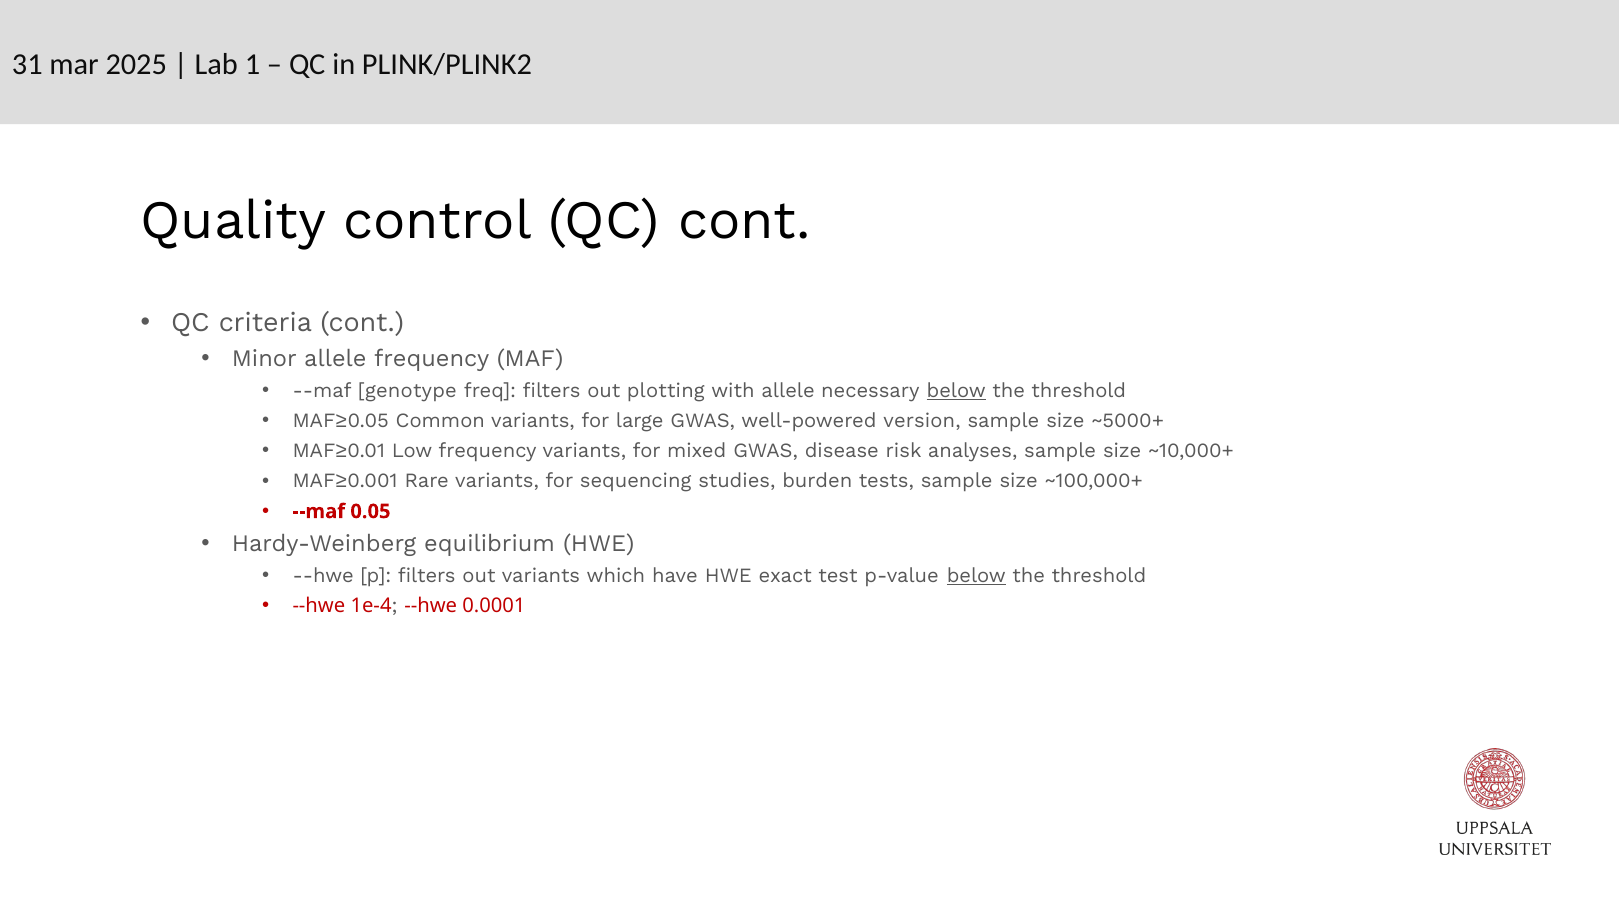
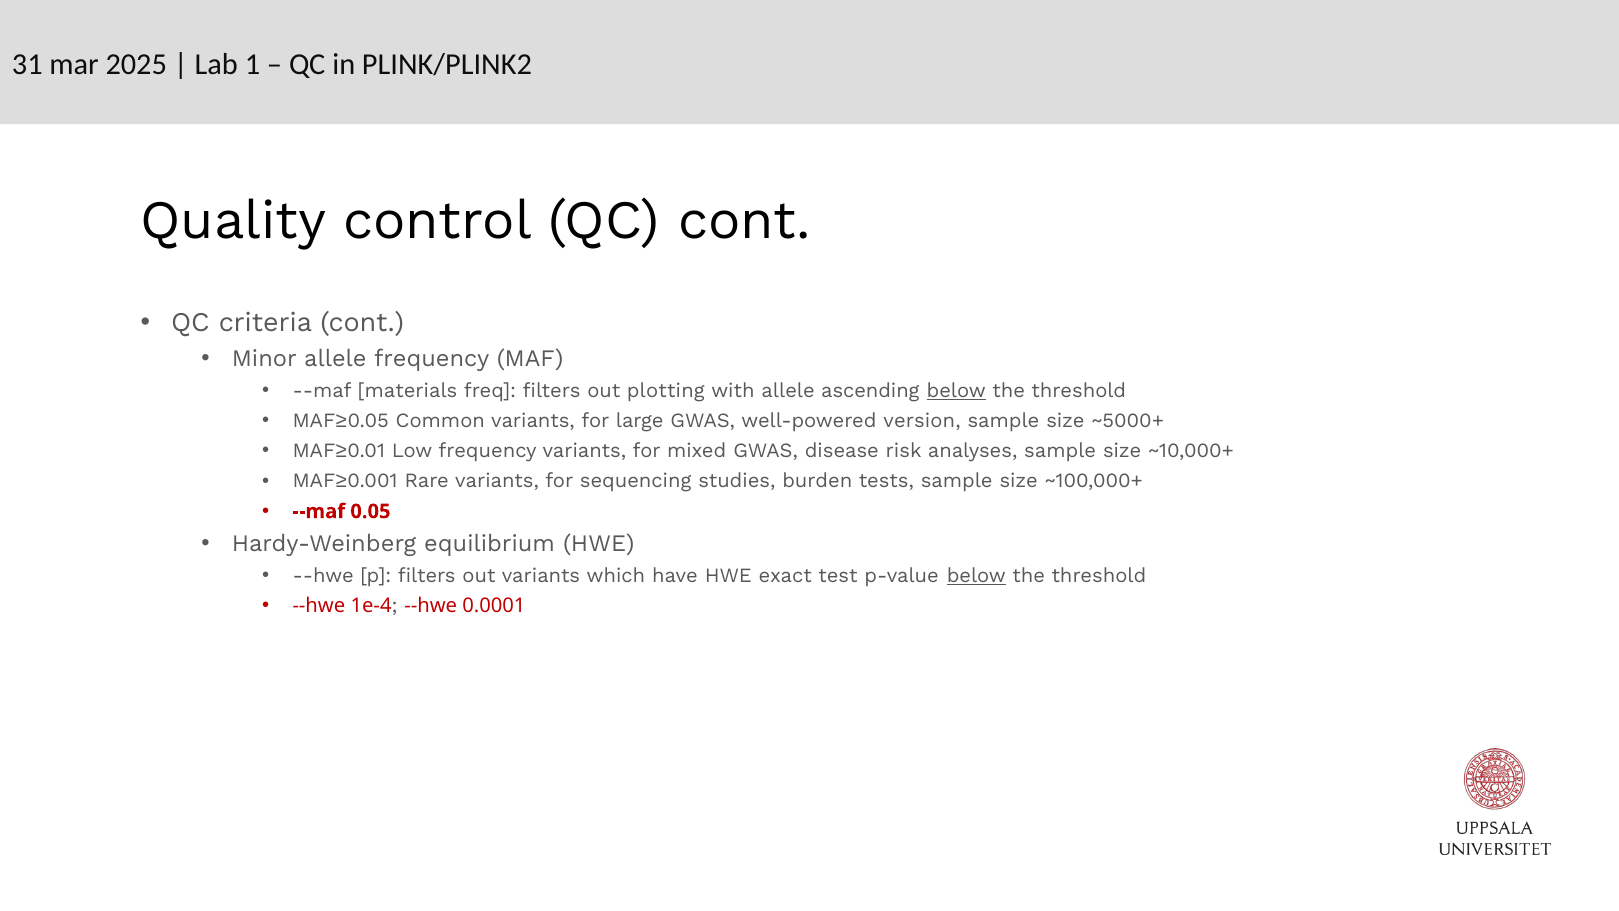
genotype: genotype -> materials
necessary: necessary -> ascending
